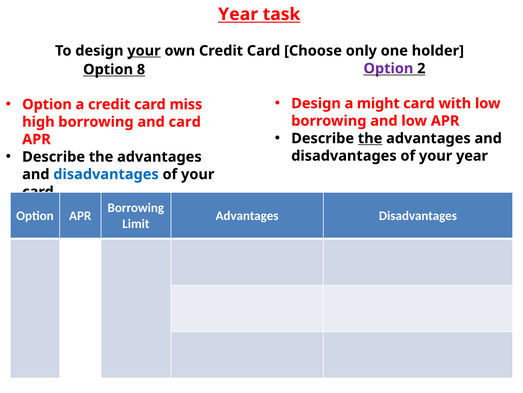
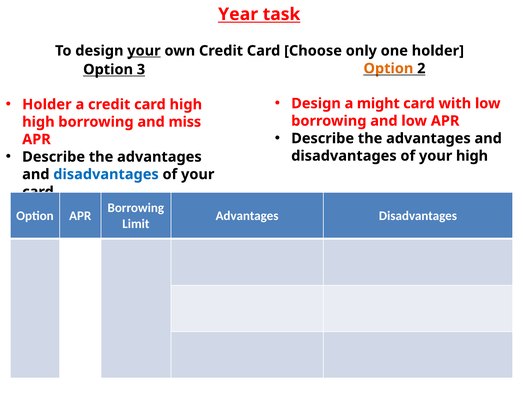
Option at (388, 68) colour: purple -> orange
8: 8 -> 3
Option at (47, 104): Option -> Holder
card miss: miss -> high
and card: card -> miss
the at (370, 138) underline: present -> none
your year: year -> high
